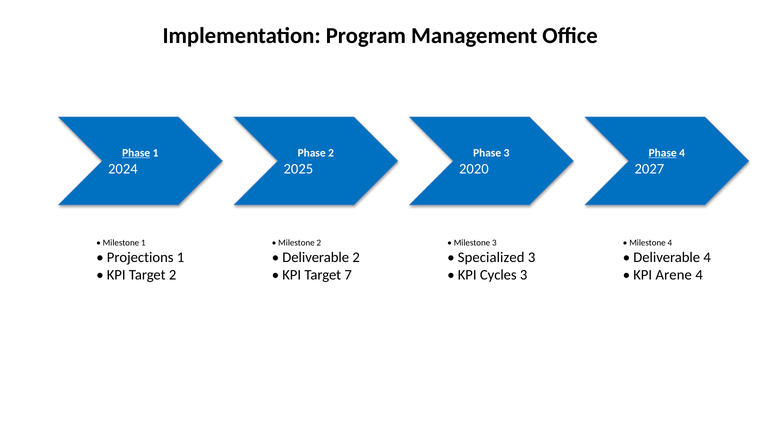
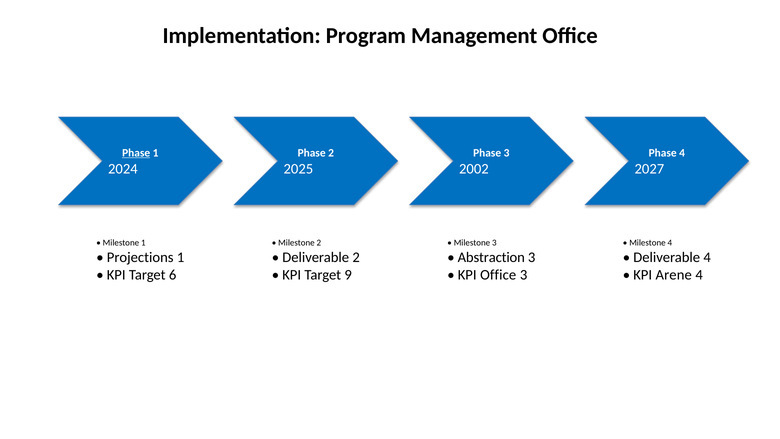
Phase at (663, 153) underline: present -> none
2020: 2020 -> 2002
Specialized: Specialized -> Abstraction
Target 2: 2 -> 6
7: 7 -> 9
KPI Cycles: Cycles -> Office
